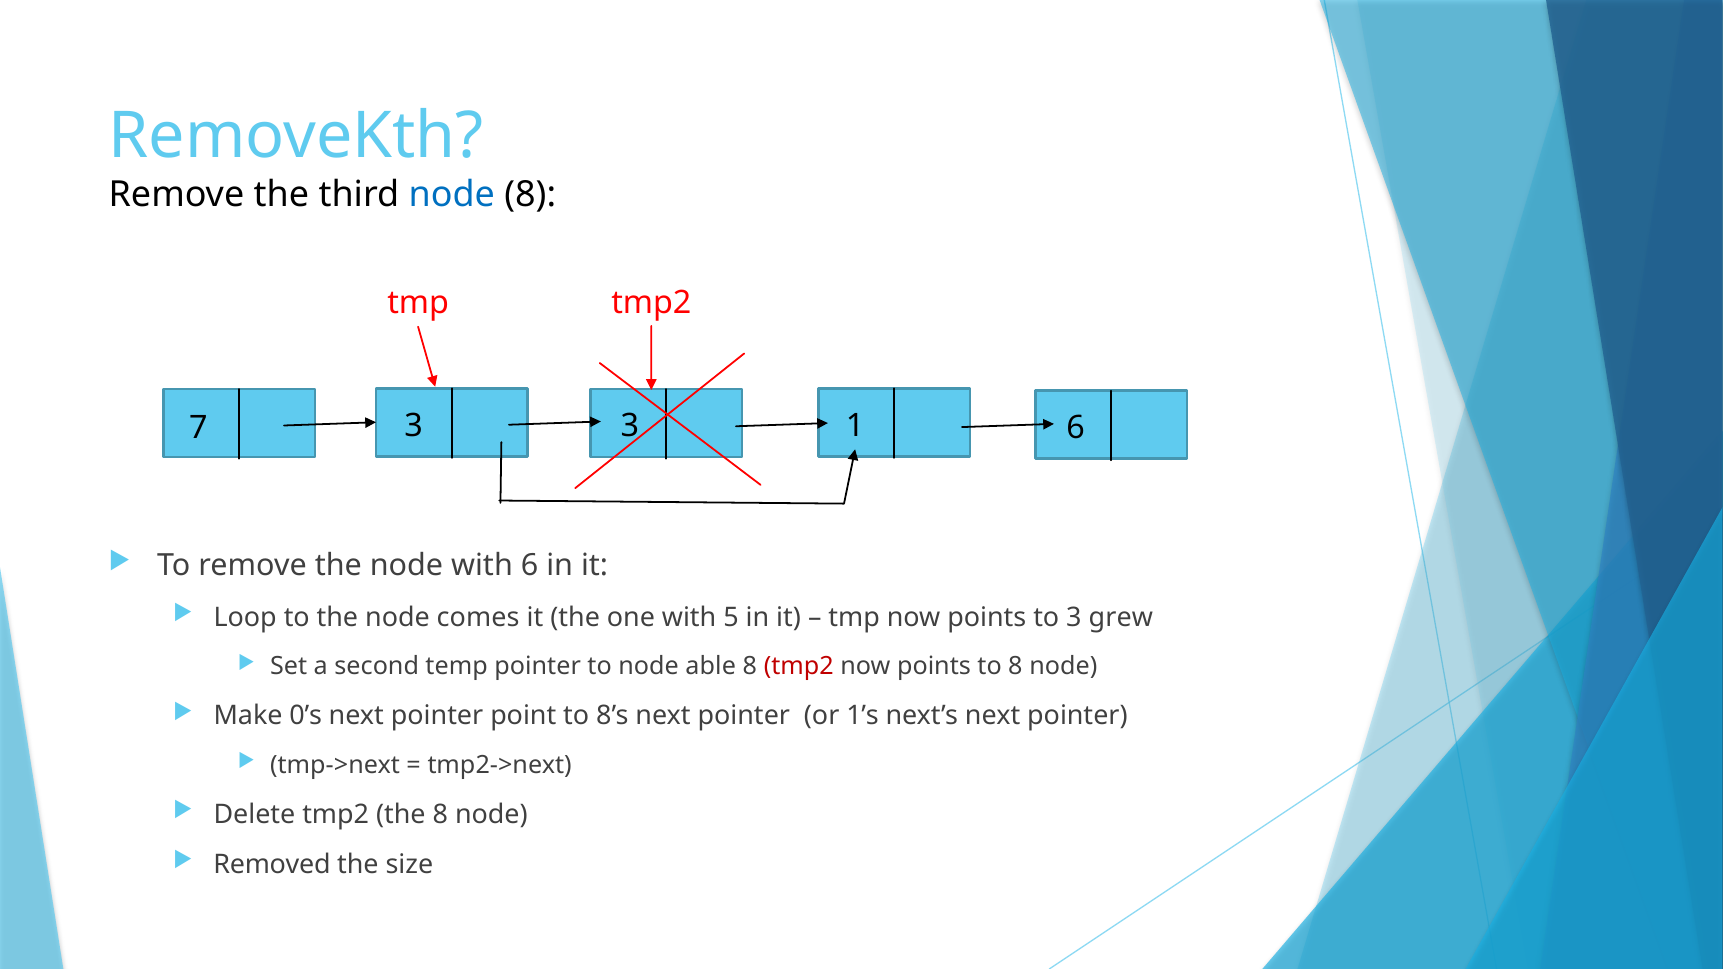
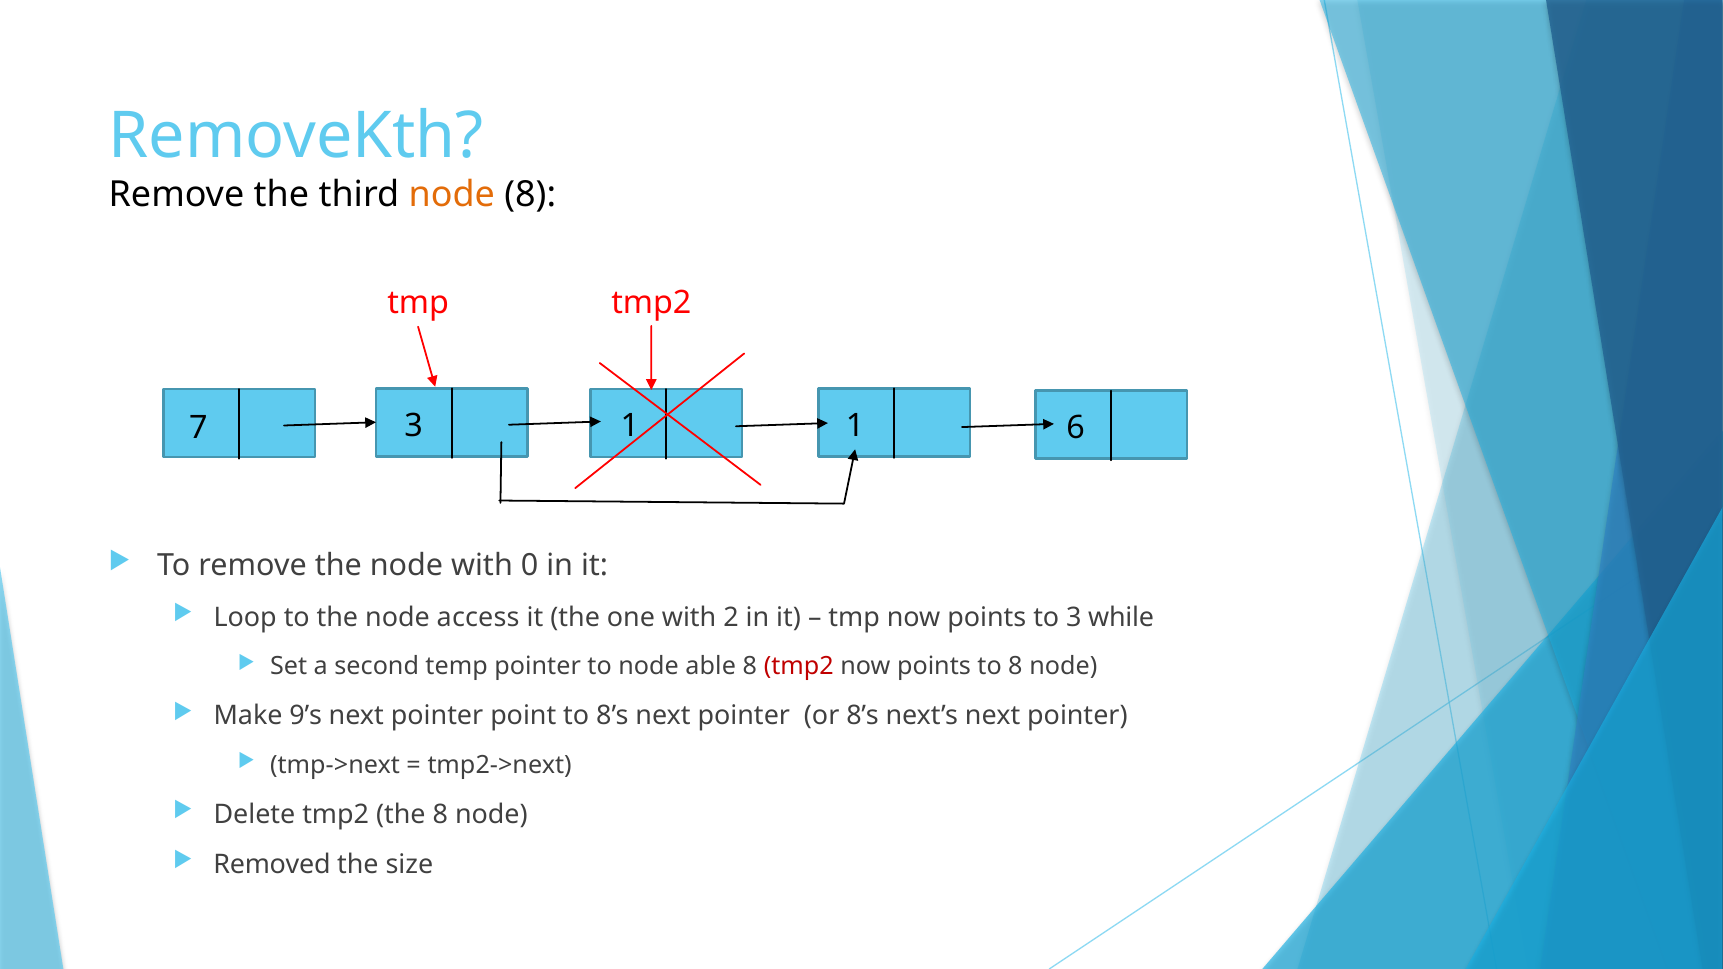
node at (452, 194) colour: blue -> orange
3 3: 3 -> 1
with 6: 6 -> 0
comes: comes -> access
5: 5 -> 2
grew: grew -> while
0’s: 0’s -> 9’s
or 1’s: 1’s -> 8’s
